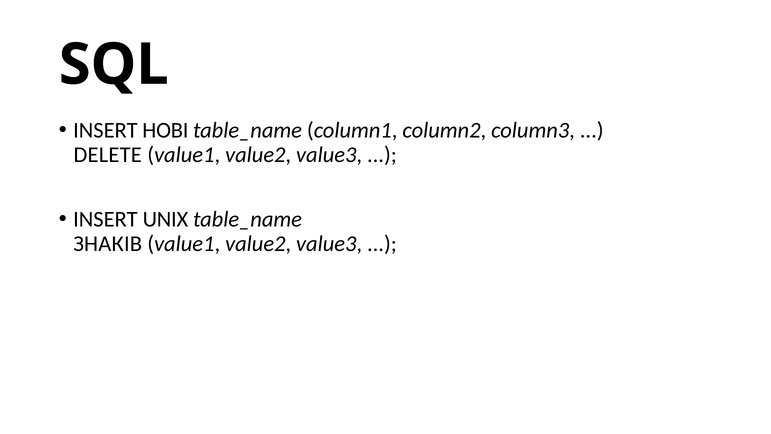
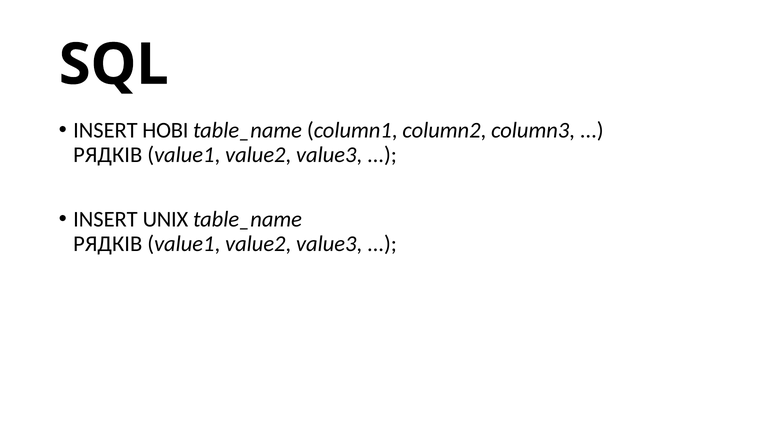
DELETE at (108, 155): DELETE -> РЯДКІВ
ЗНАКІВ at (108, 244): ЗНАКІВ -> РЯДКІВ
